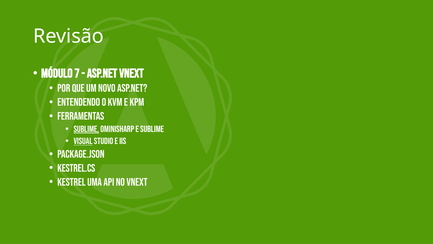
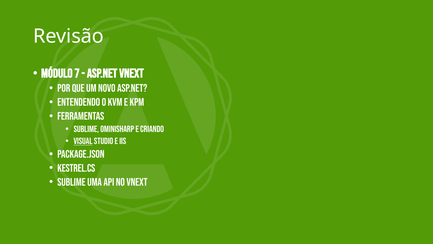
Sublime at (86, 129) underline: present -> none
e Sublime: Sublime -> Criando
Kestrel at (71, 182): Kestrel -> Sublime
